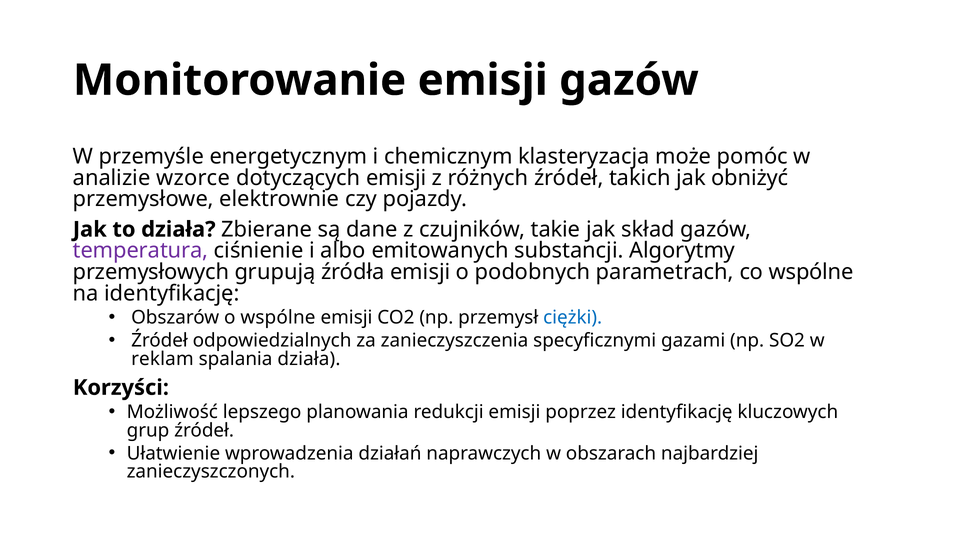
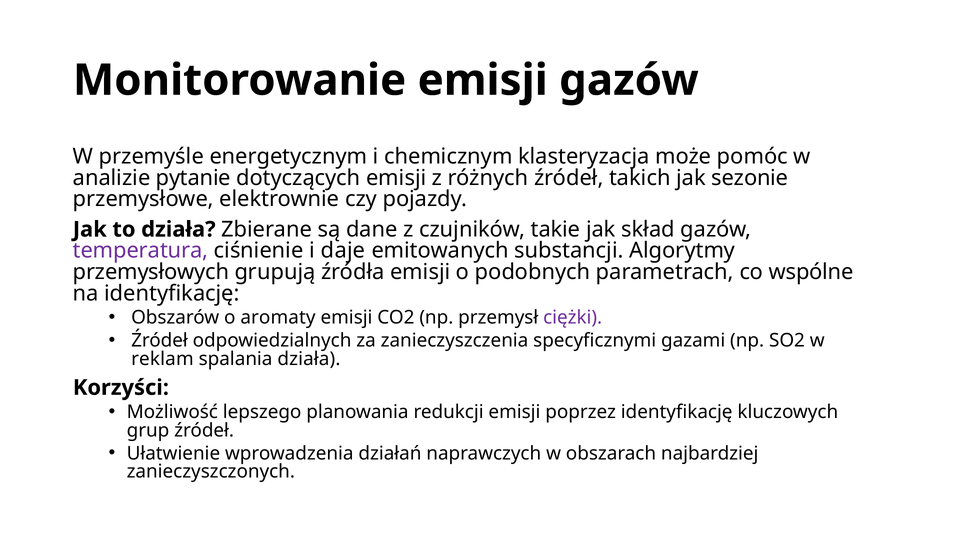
wzorce: wzorce -> pytanie
obniżyć: obniżyć -> sezonie
albo: albo -> daje
o wspólne: wspólne -> aromaty
ciężki colour: blue -> purple
